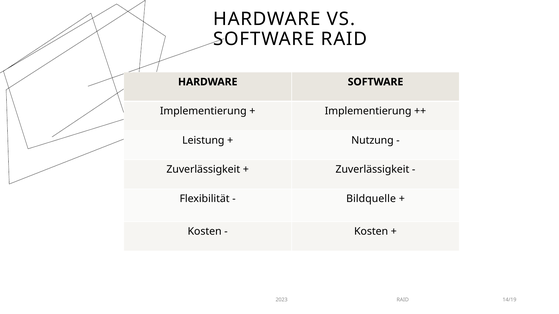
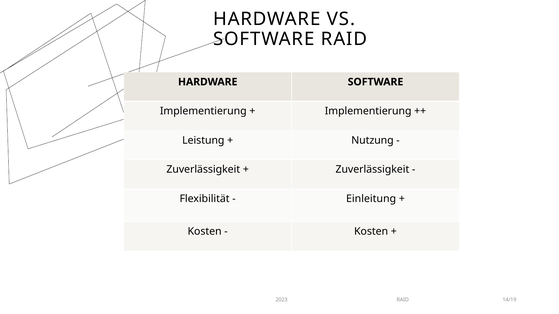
Bildquelle: Bildquelle -> Einleitung
